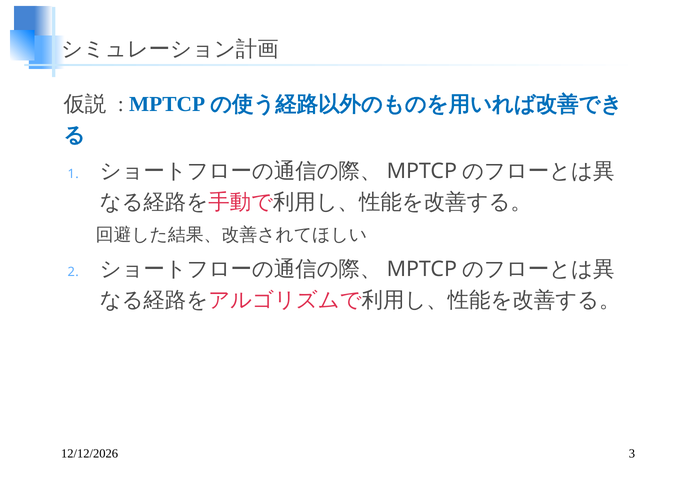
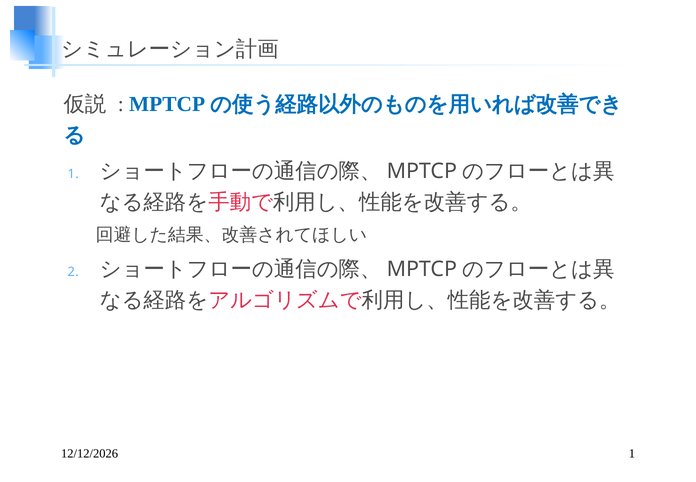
3 at (632, 454): 3 -> 1
